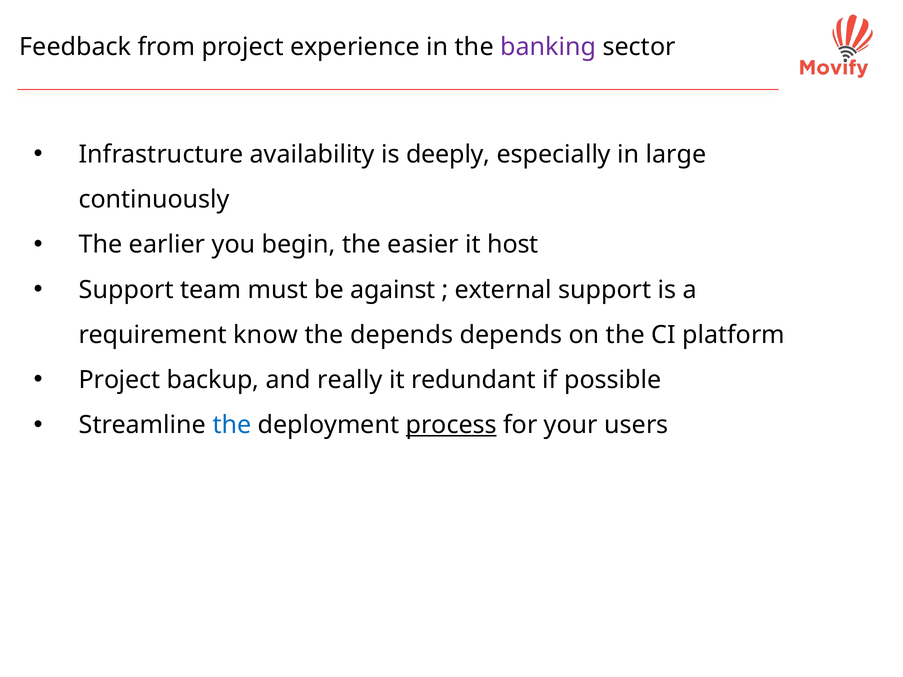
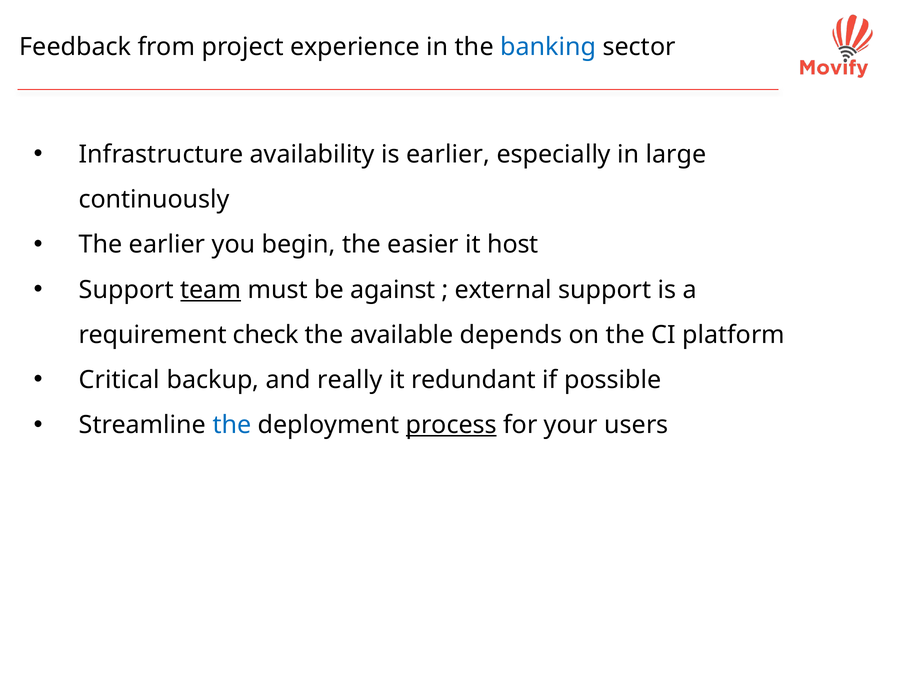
banking colour: purple -> blue
is deeply: deeply -> earlier
team underline: none -> present
know: know -> check
the depends: depends -> available
Project at (119, 380): Project -> Critical
